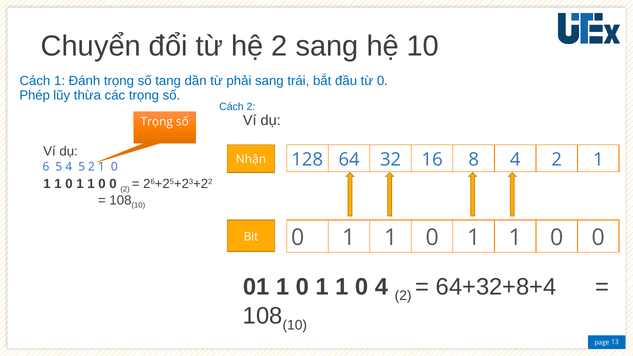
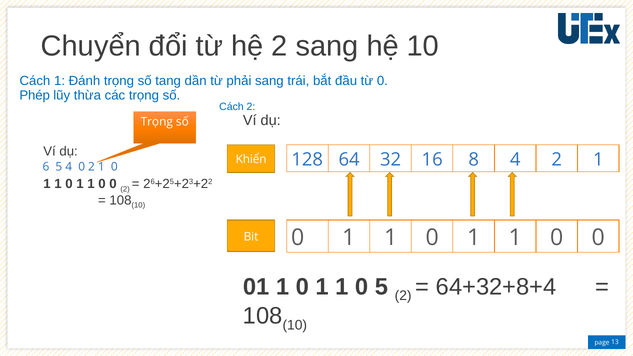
Nhận: Nhận -> Khiển
4 5: 5 -> 0
0 4: 4 -> 5
